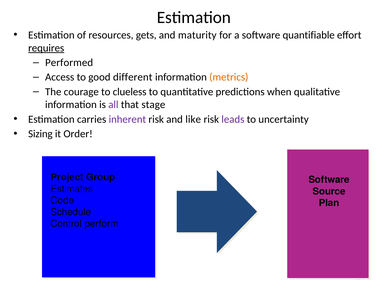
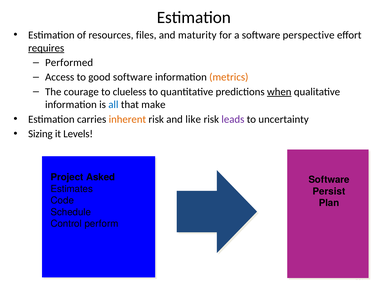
gets: gets -> files
quantifiable: quantifiable -> perspective
good different: different -> software
when underline: none -> present
all colour: purple -> blue
stage: stage -> make
inherent colour: purple -> orange
Order: Order -> Levels
Group: Group -> Asked
Source: Source -> Persist
